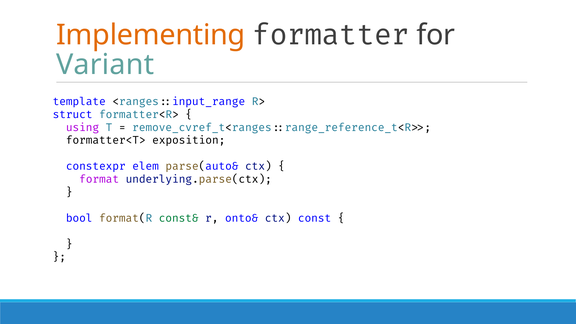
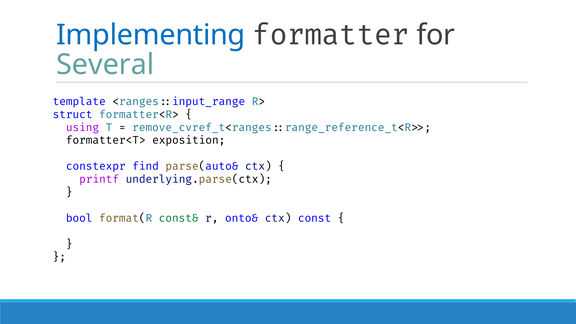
Implementing colour: orange -> blue
Variant: Variant -> Several
elem: elem -> find
format: format -> printf
